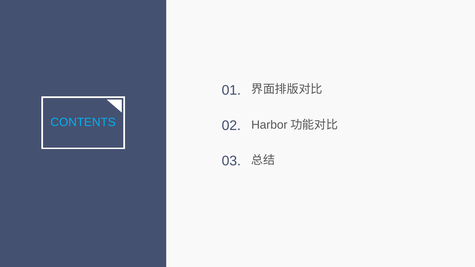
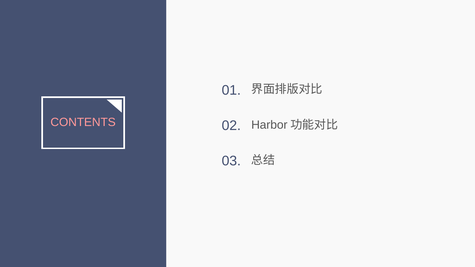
CONTENTS colour: light blue -> pink
